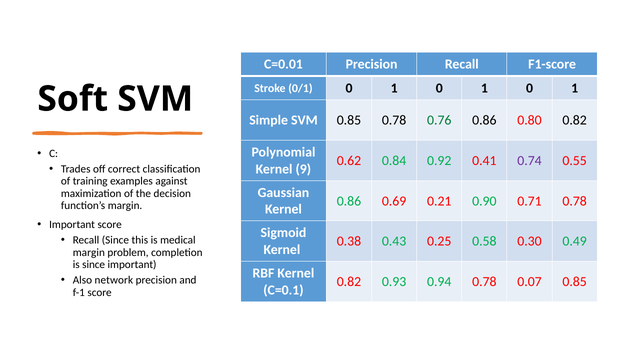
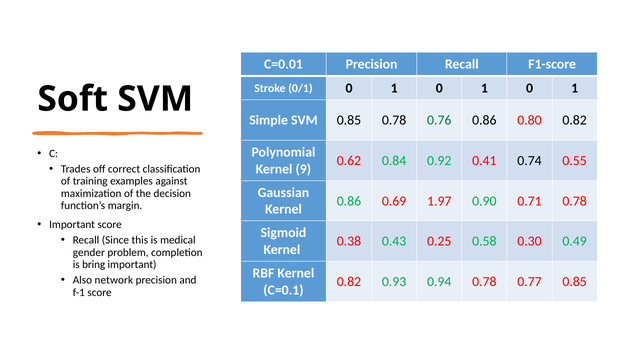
0.74 colour: purple -> black
0.21: 0.21 -> 1.97
margin at (89, 253): margin -> gender
is since: since -> bring
0.07: 0.07 -> 0.77
